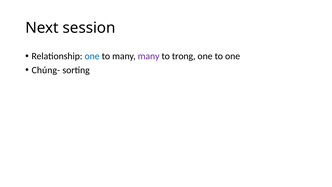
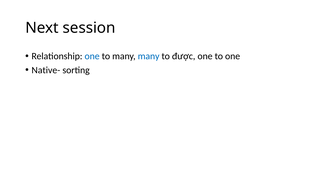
many at (149, 56) colour: purple -> blue
trong: trong -> được
Chúng-: Chúng- -> Native-
